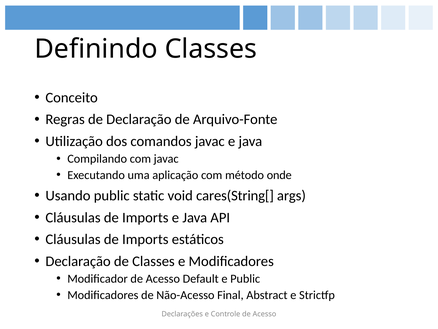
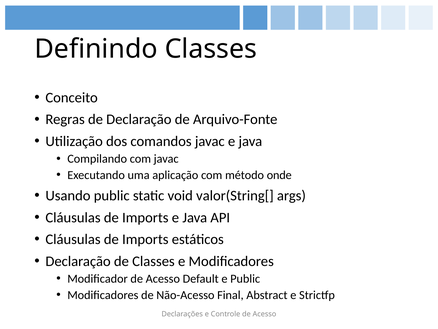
cares(String[: cares(String[ -> valor(String[
